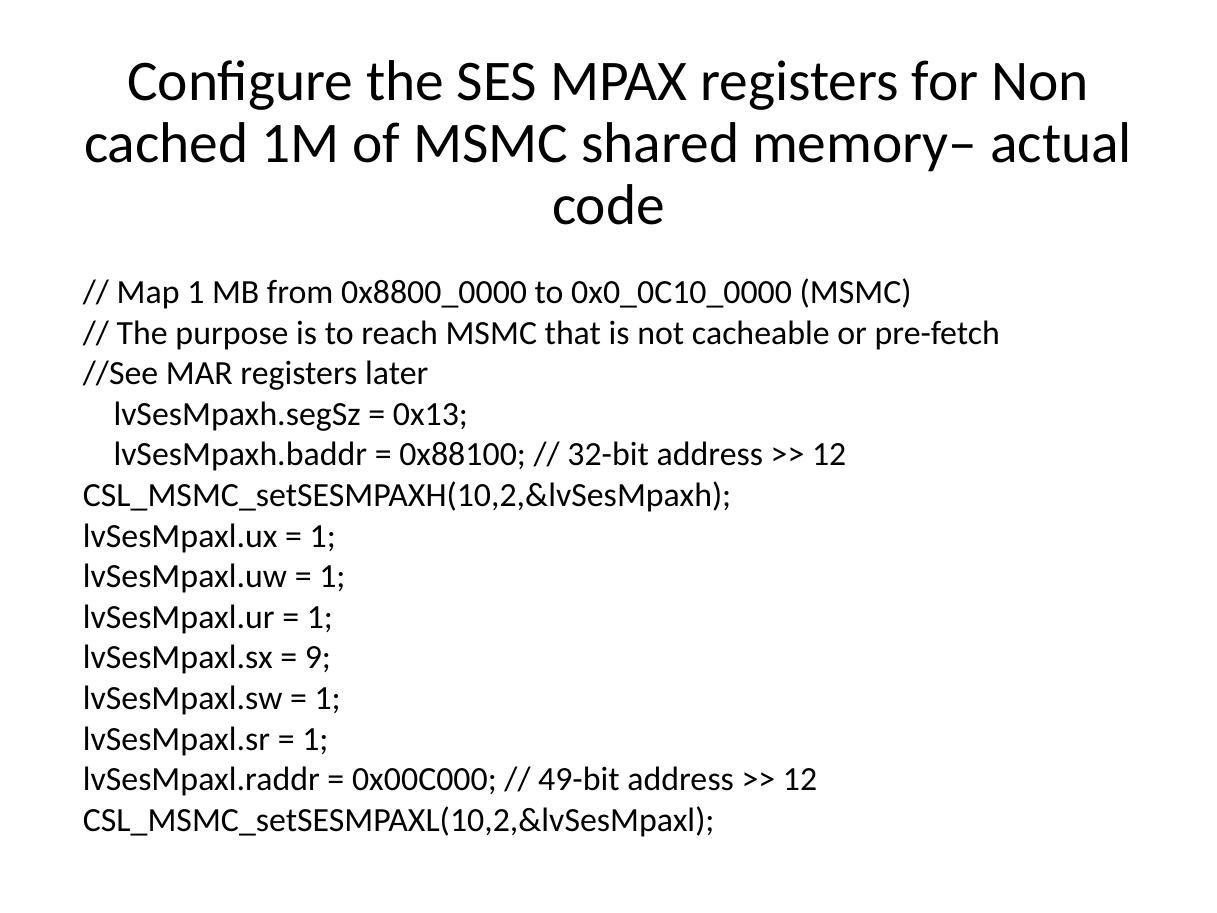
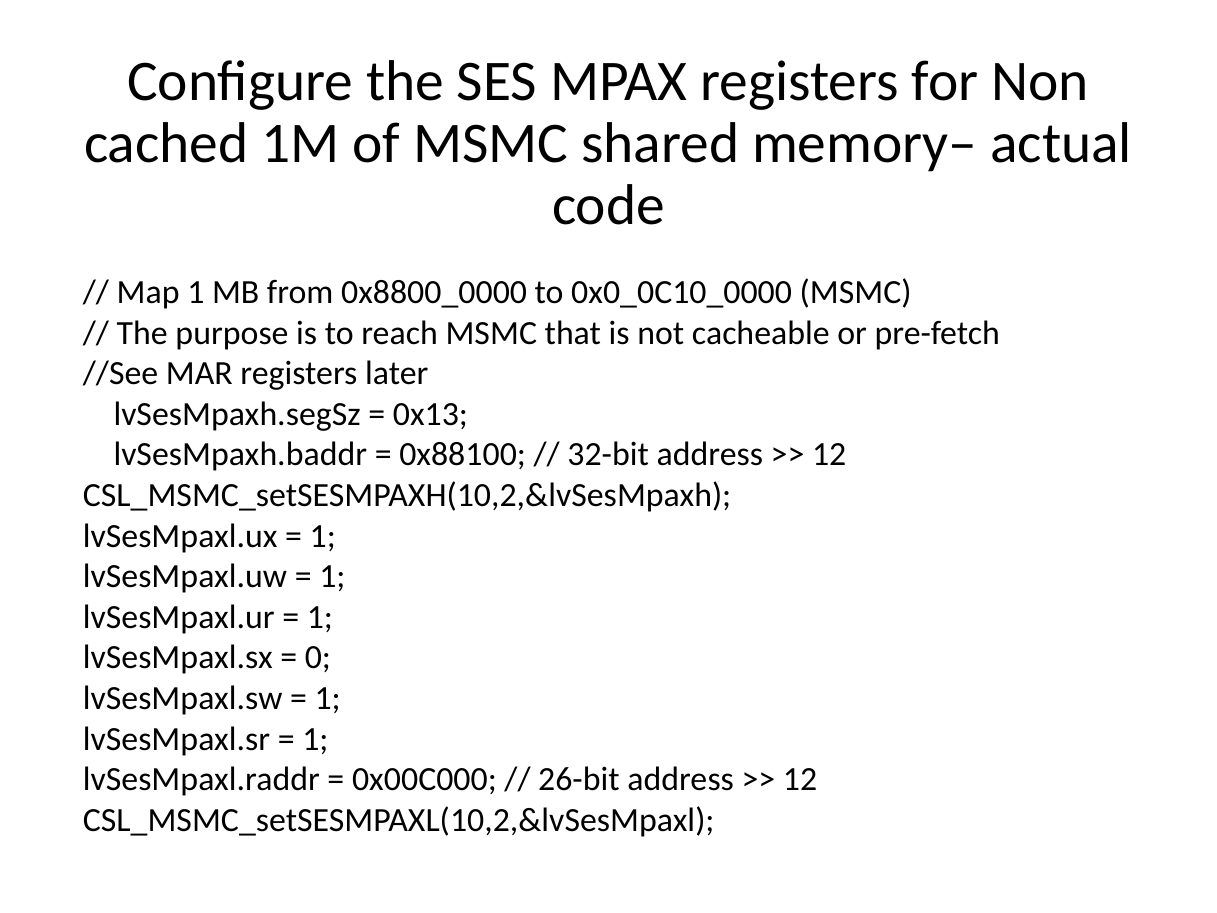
9: 9 -> 0
49-bit: 49-bit -> 26-bit
